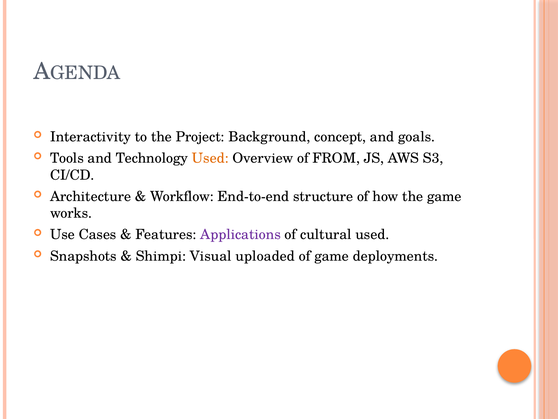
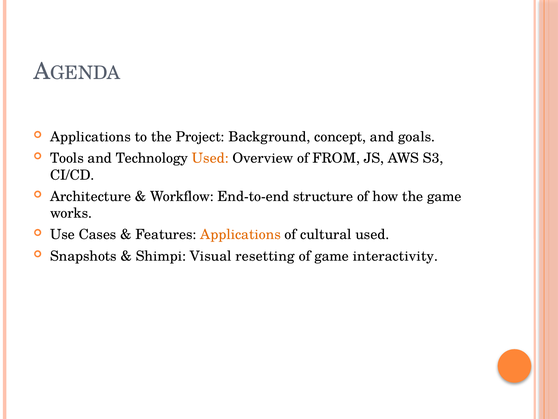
Interactivity at (91, 137): Interactivity -> Applications
Applications at (241, 234) colour: purple -> orange
uploaded: uploaded -> resetting
deployments: deployments -> interactivity
